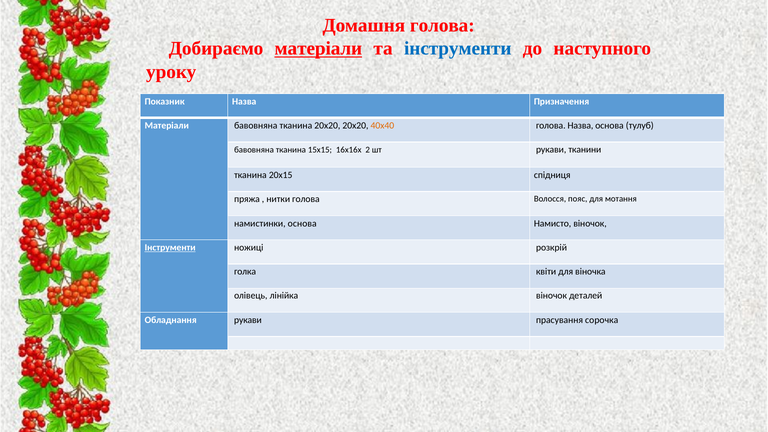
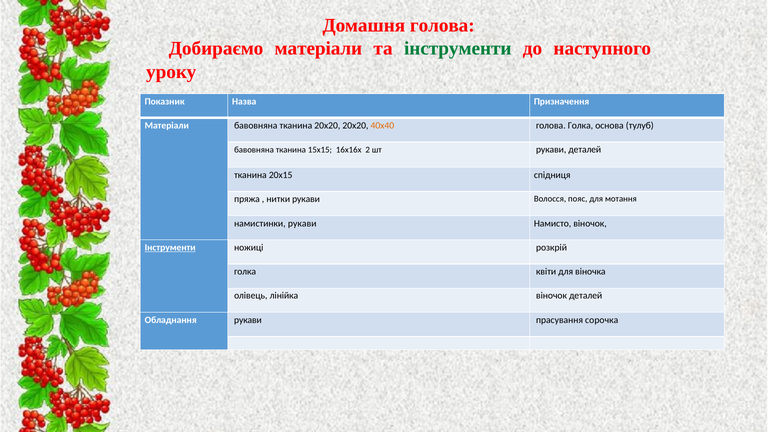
матеріали at (318, 49) underline: present -> none
інструменти at (458, 49) colour: blue -> green
голова Назва: Назва -> Голка
рукави тканини: тканини -> деталей
нитки голова: голова -> рукави
намистинки основа: основа -> рукави
